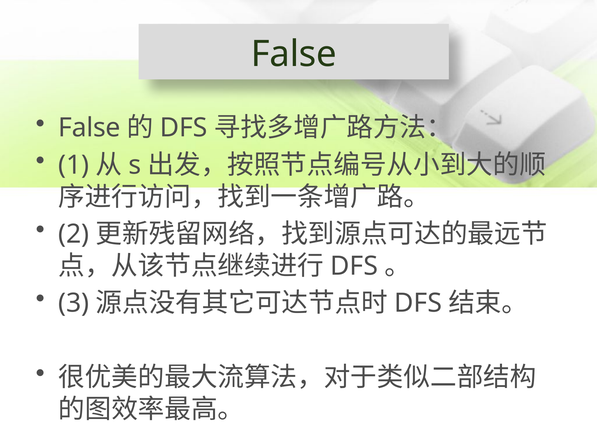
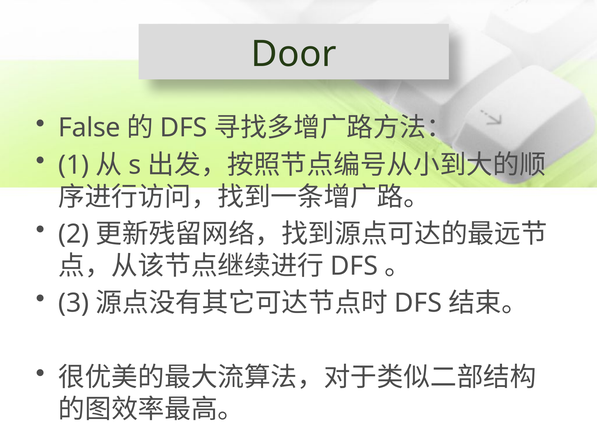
False at (294, 54): False -> Door
